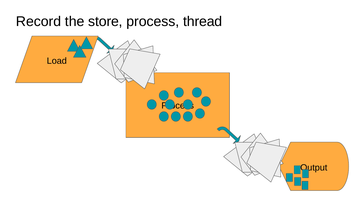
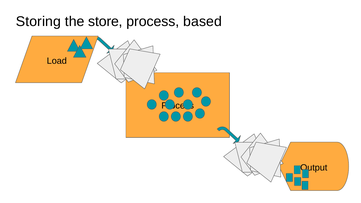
Record: Record -> Storing
thread: thread -> based
